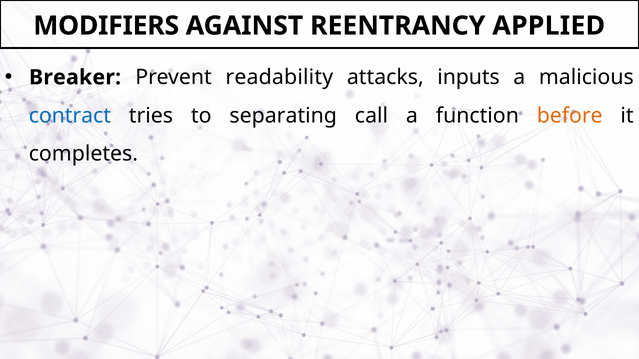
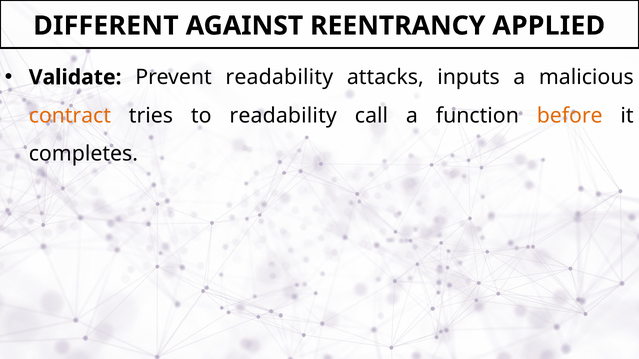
MODIFIERS: MODIFIERS -> DIFFERENT
Breaker: Breaker -> Validate
contract colour: blue -> orange
to separating: separating -> readability
